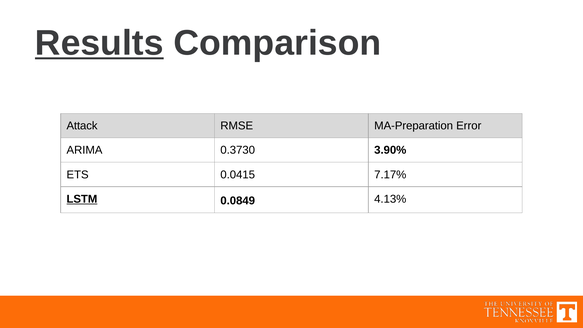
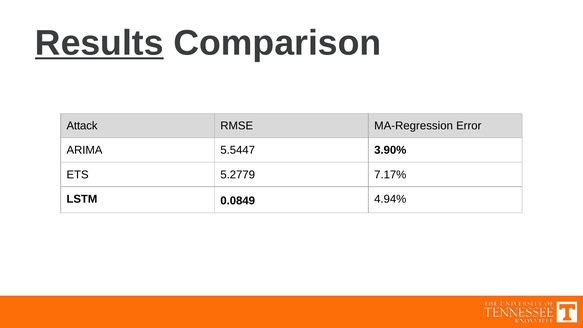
MA-Preparation: MA-Preparation -> MA-Regression
0.3730: 0.3730 -> 5.5447
0.0415: 0.0415 -> 5.2779
LSTM underline: present -> none
4.13%: 4.13% -> 4.94%
